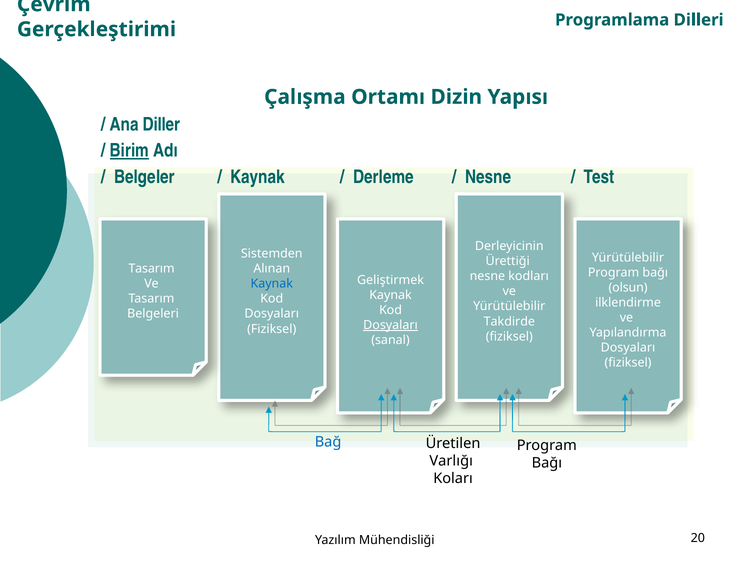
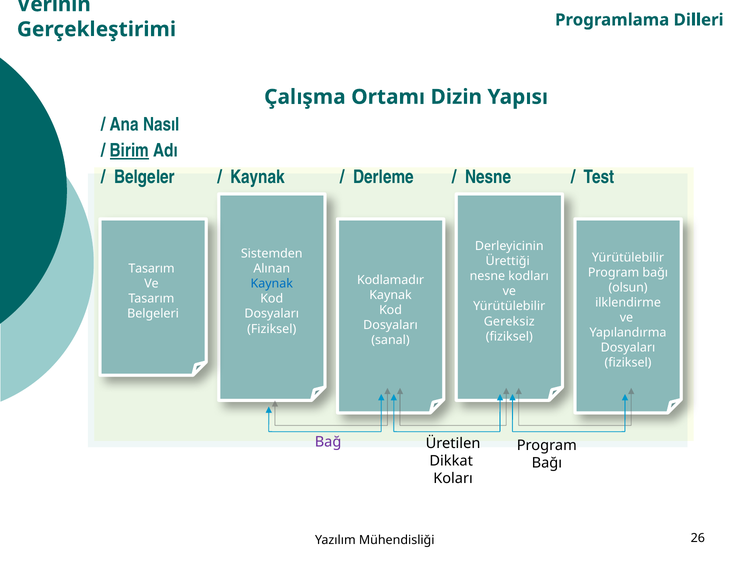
Çevrim: Çevrim -> Verinin
Diller: Diller -> Nasıl
Geliştirmek: Geliştirmek -> Kodlamadır
Takdirde: Takdirde -> Gereksiz
Dosyaları at (391, 325) underline: present -> none
Bağ colour: blue -> purple
Varlığı: Varlığı -> Dikkat
20: 20 -> 26
